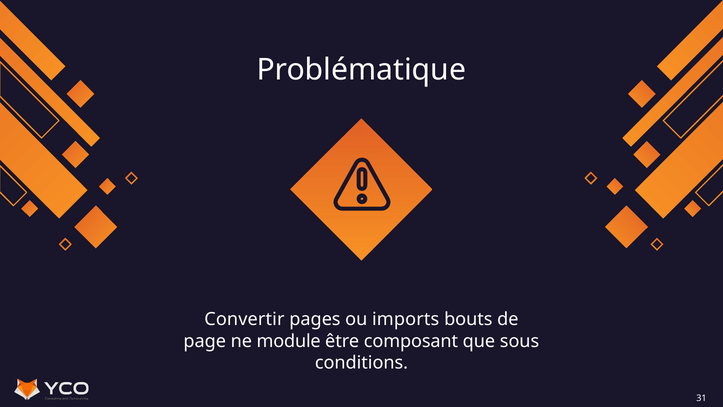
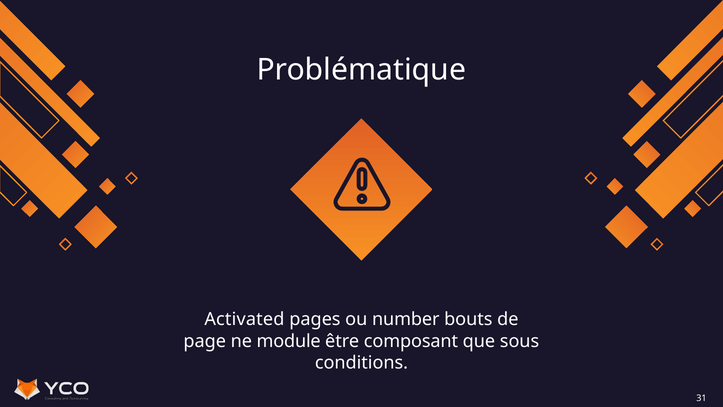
Convertir: Convertir -> Activated
imports: imports -> number
